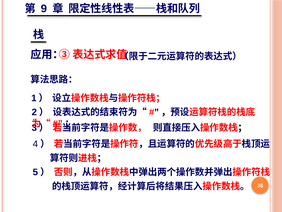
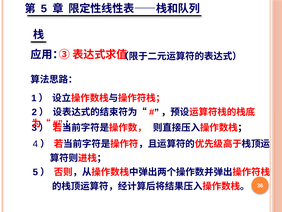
9: 9 -> 5
